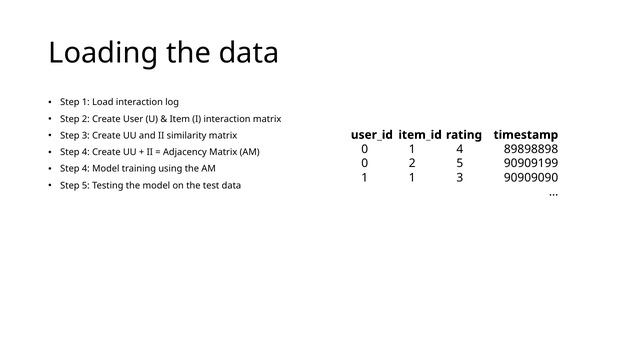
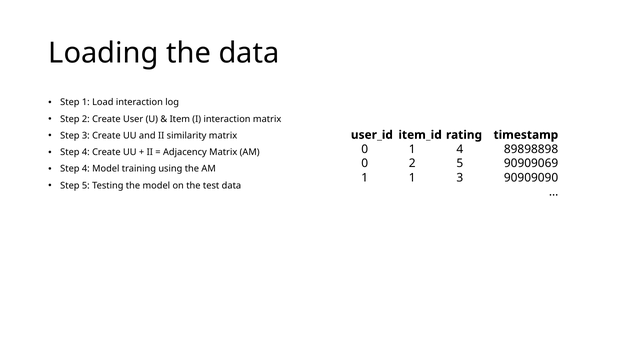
90909199: 90909199 -> 90909069
